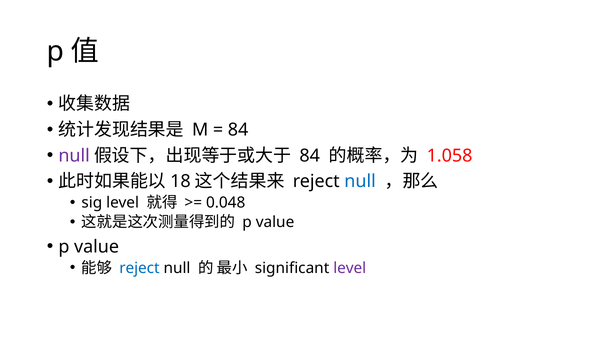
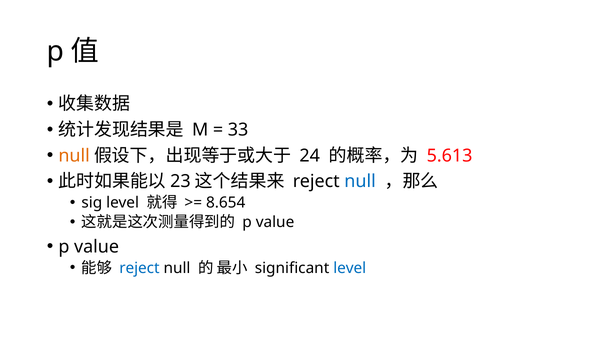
84 at (238, 130): 84 -> 33
null at (74, 156) colour: purple -> orange
84 at (310, 156): 84 -> 24
1.058: 1.058 -> 5.613
18: 18 -> 23
0.048: 0.048 -> 8.654
level at (350, 268) colour: purple -> blue
